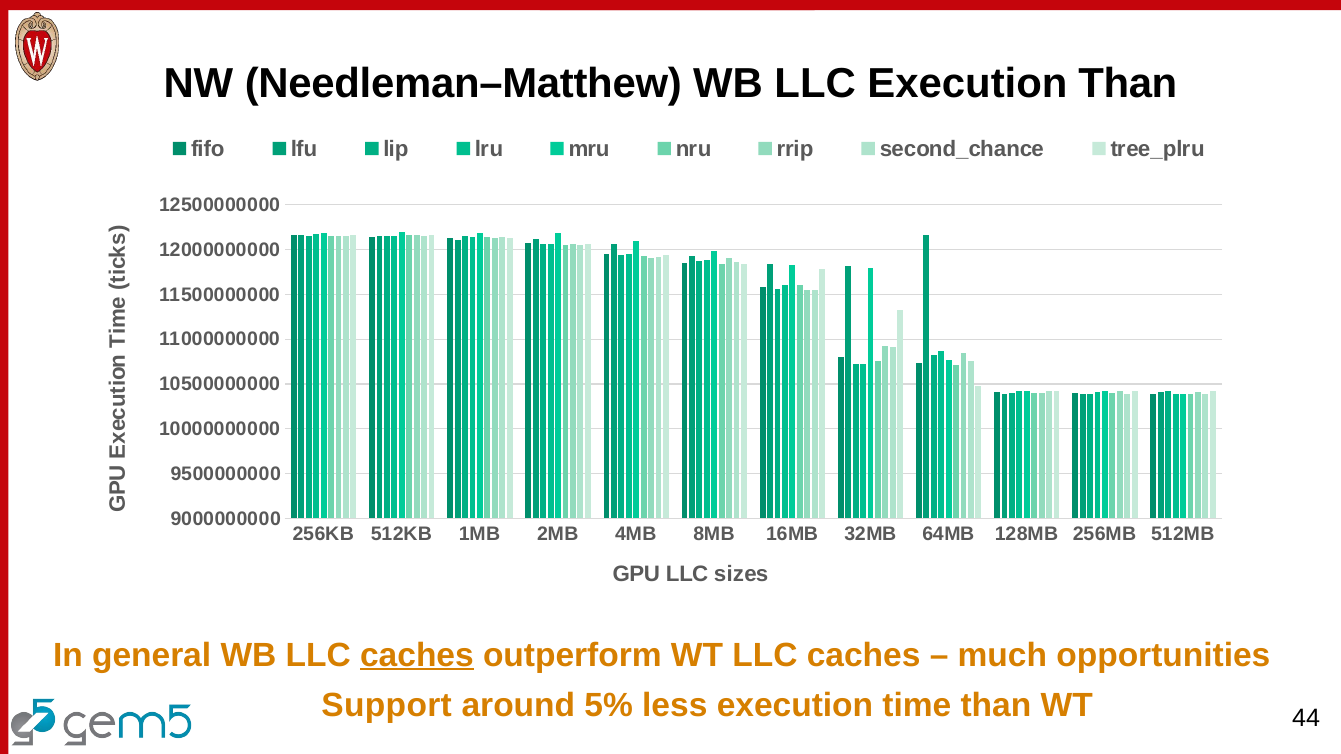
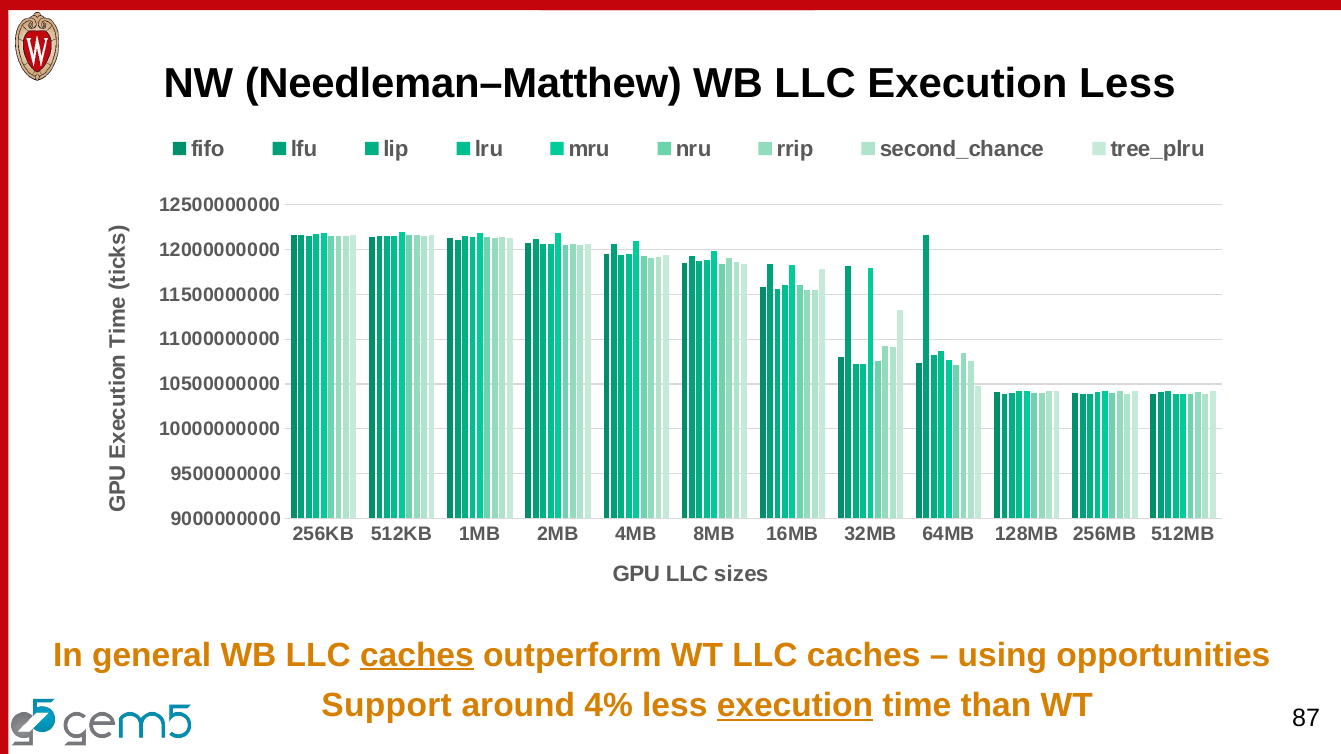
Execution Than: Than -> Less
much: much -> using
5%: 5% -> 4%
execution at (795, 706) underline: none -> present
44: 44 -> 87
